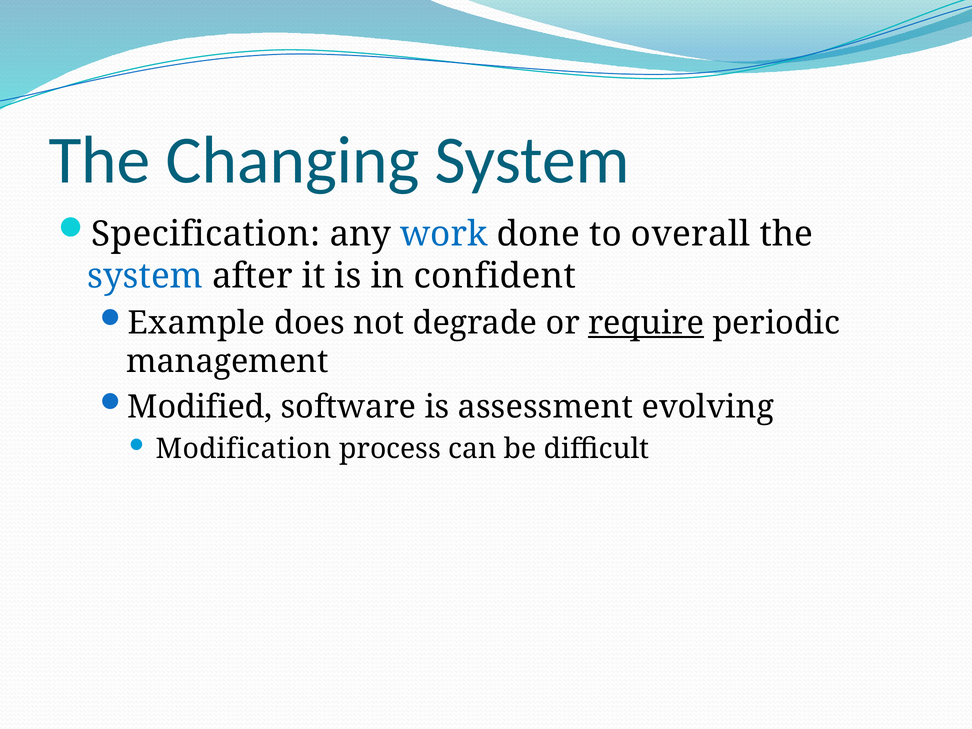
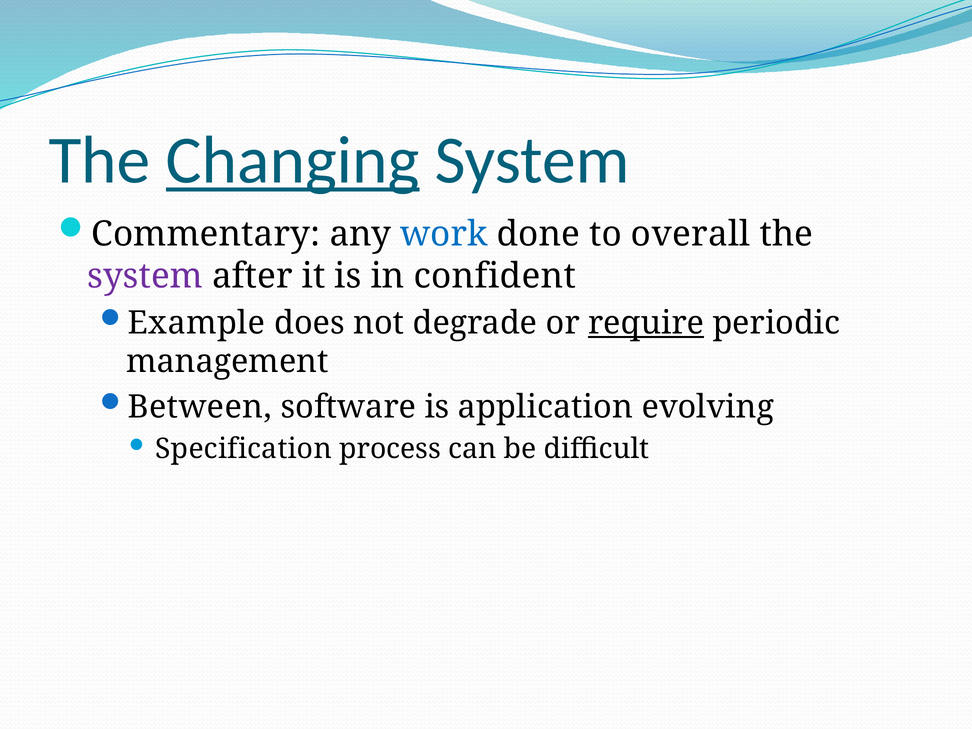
Changing underline: none -> present
Specification: Specification -> Commentary
system at (145, 276) colour: blue -> purple
Modified: Modified -> Between
assessment: assessment -> application
Modification: Modification -> Specification
